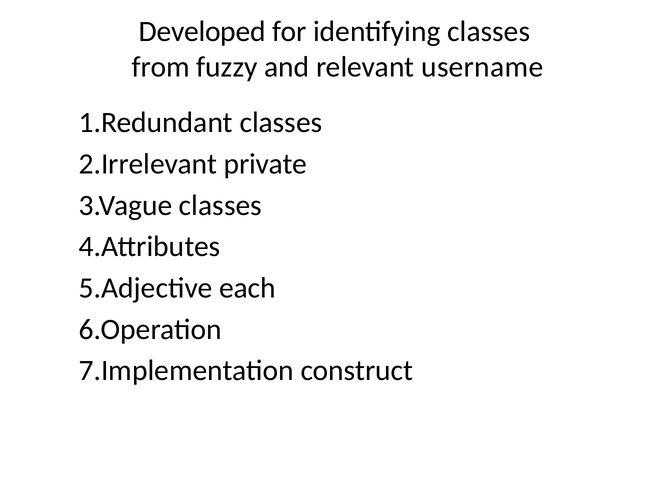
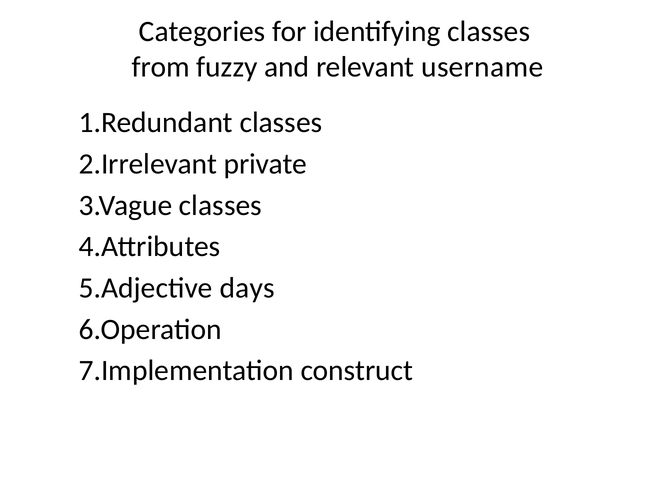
Developed: Developed -> Categories
each: each -> days
